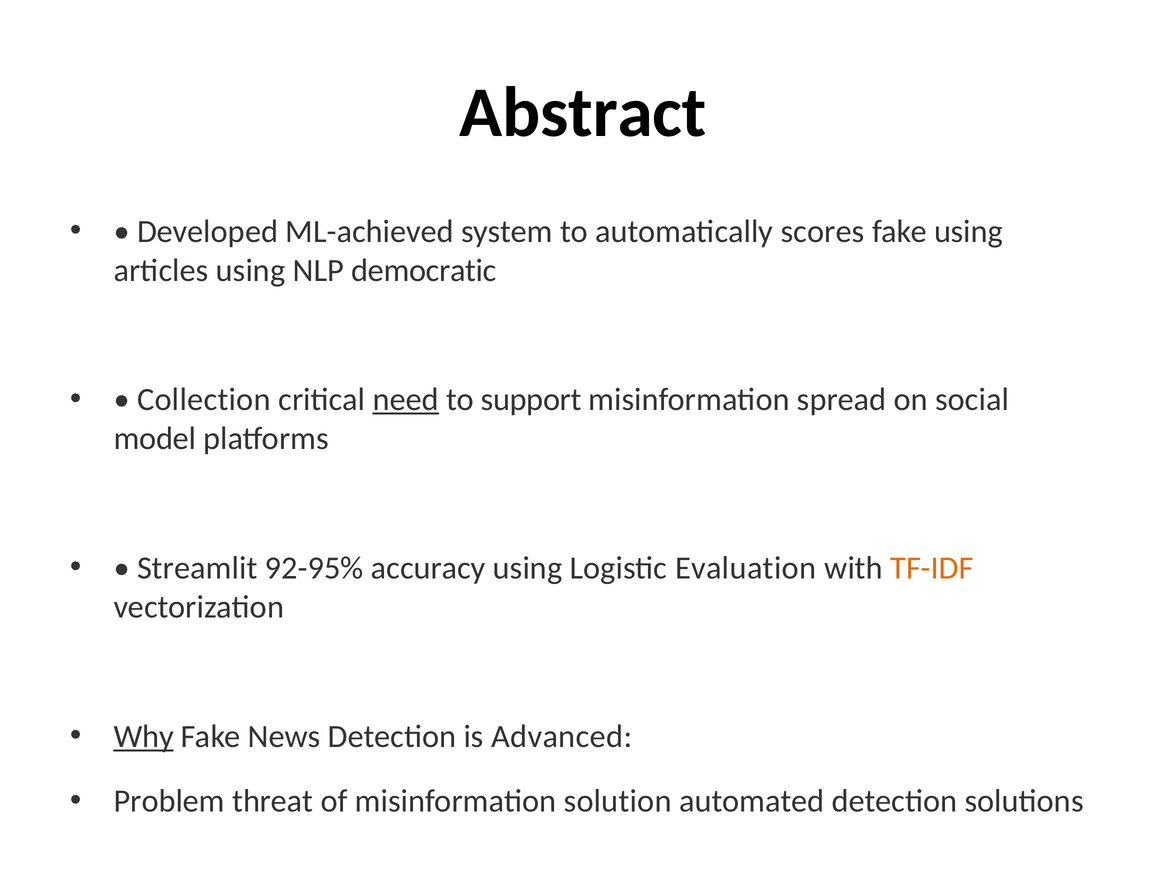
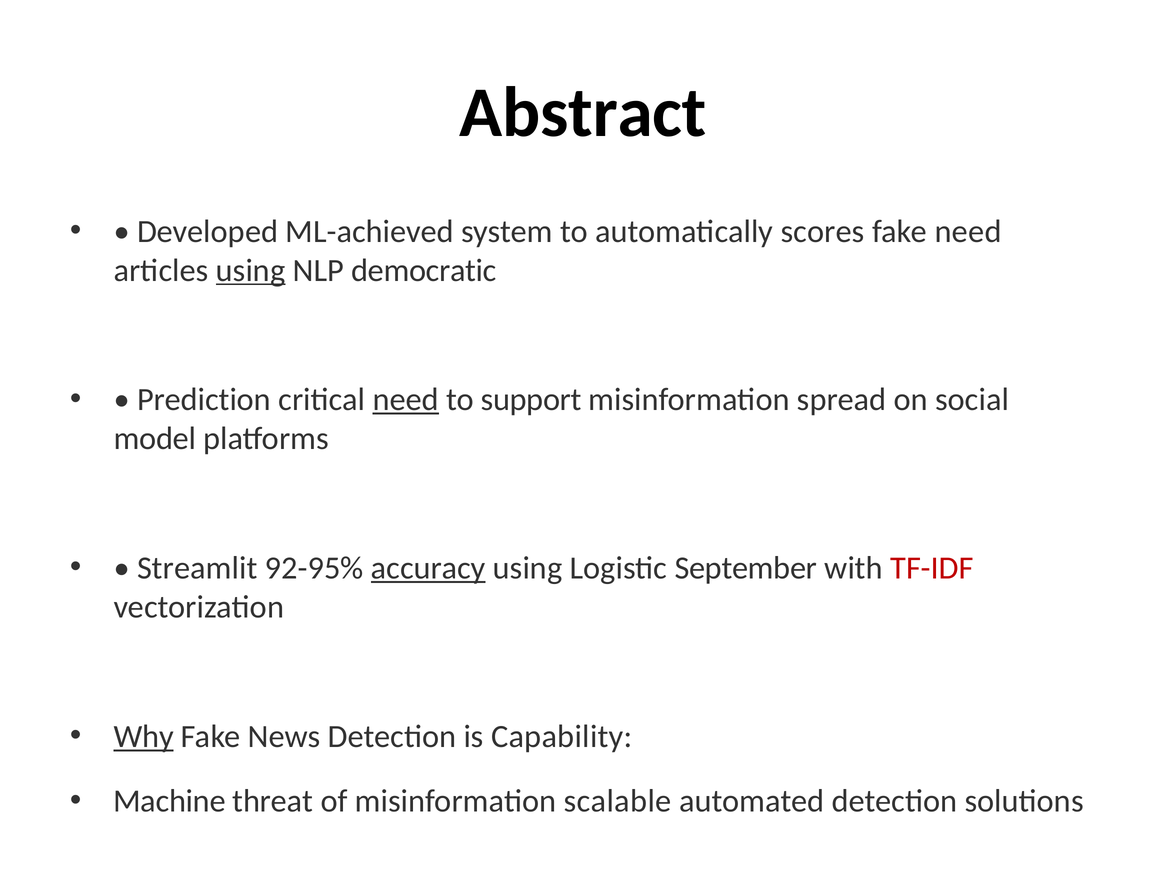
fake using: using -> need
using at (251, 270) underline: none -> present
Collection: Collection -> Prediction
accuracy underline: none -> present
Evaluation: Evaluation -> September
TF-IDF colour: orange -> red
Advanced: Advanced -> Capability
Problem: Problem -> Machine
solution: solution -> scalable
